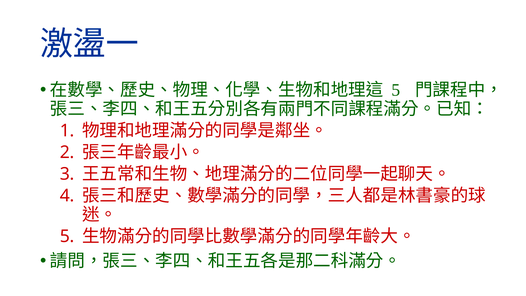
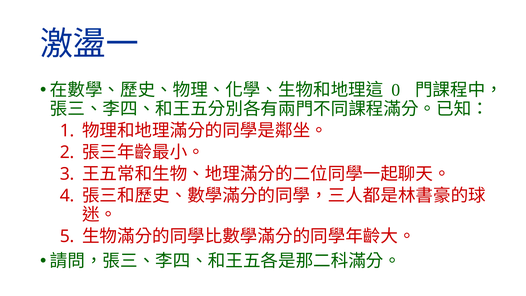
5 at (396, 90): 5 -> 0
